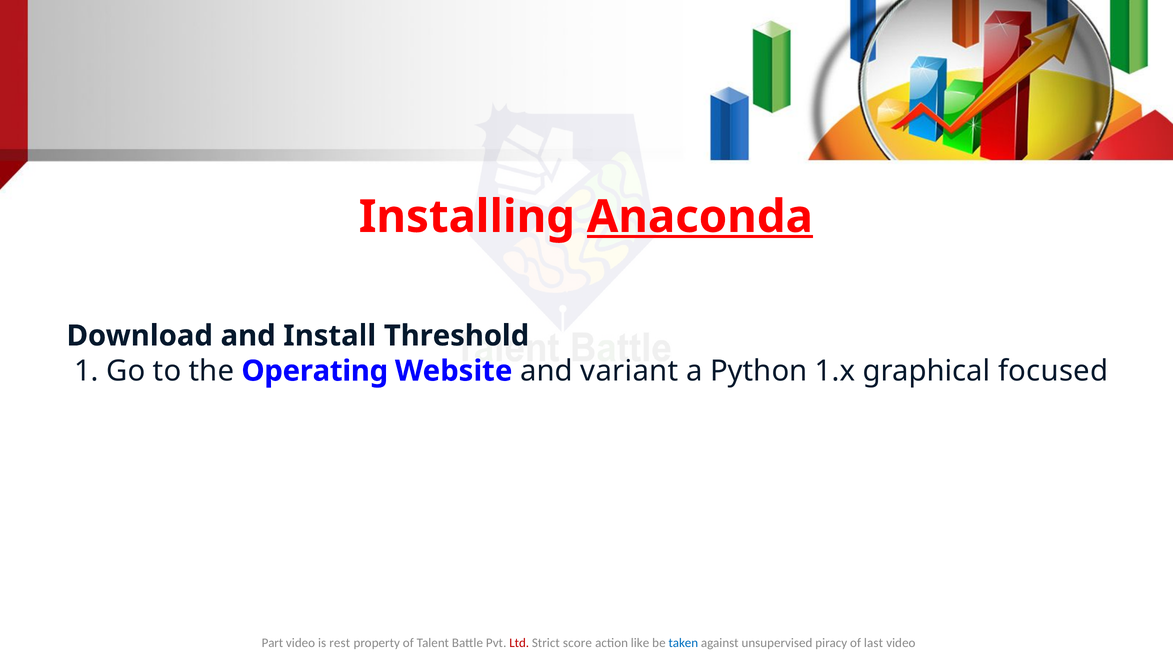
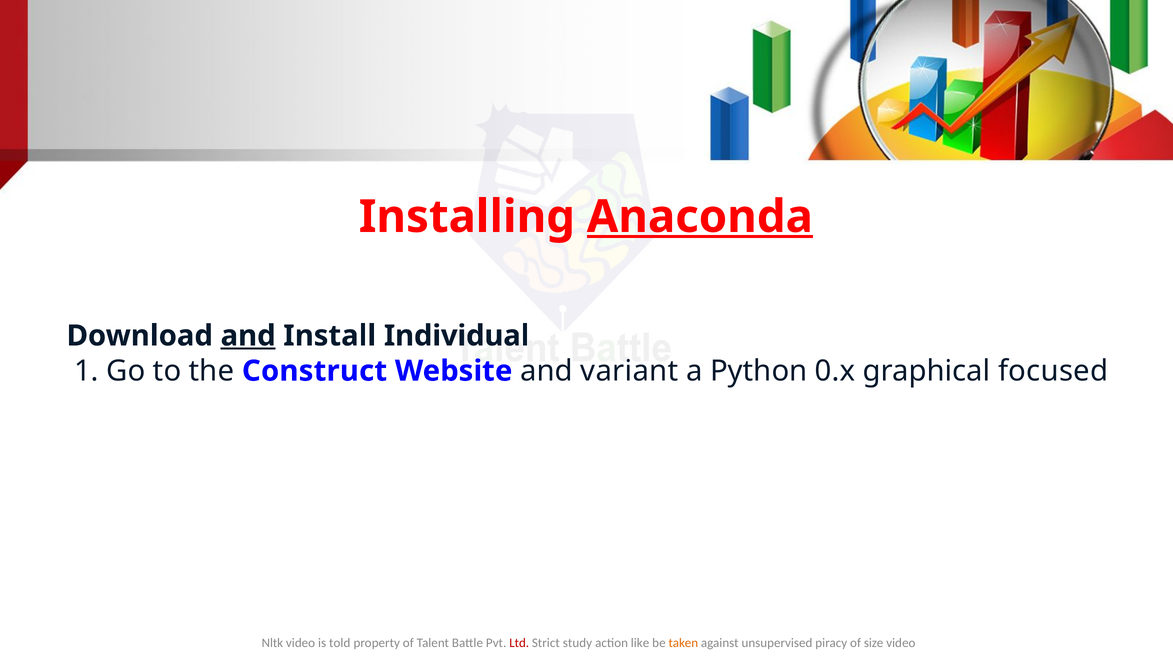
and at (248, 336) underline: none -> present
Threshold: Threshold -> Individual
Operating: Operating -> Construct
1.x: 1.x -> 0.x
Part: Part -> Nltk
rest: rest -> told
score: score -> study
taken colour: blue -> orange
last: last -> size
